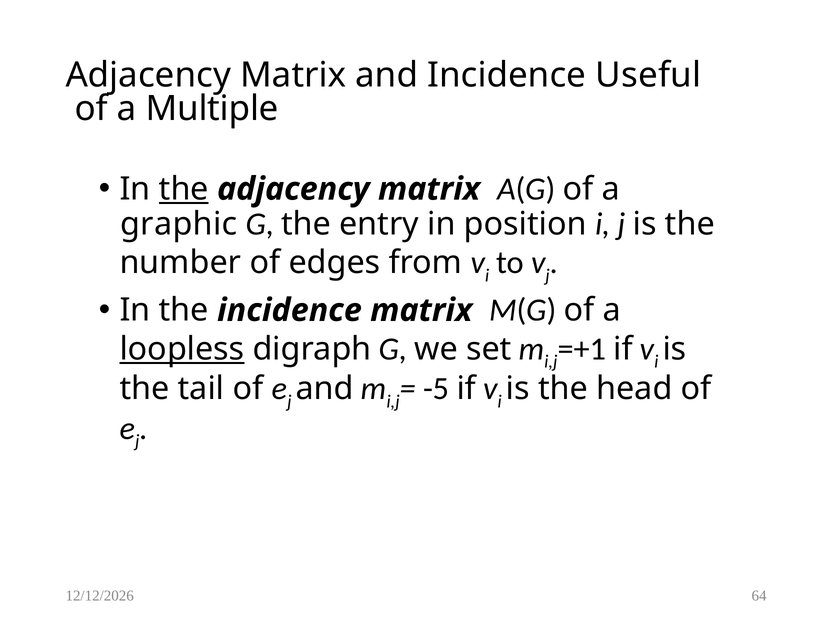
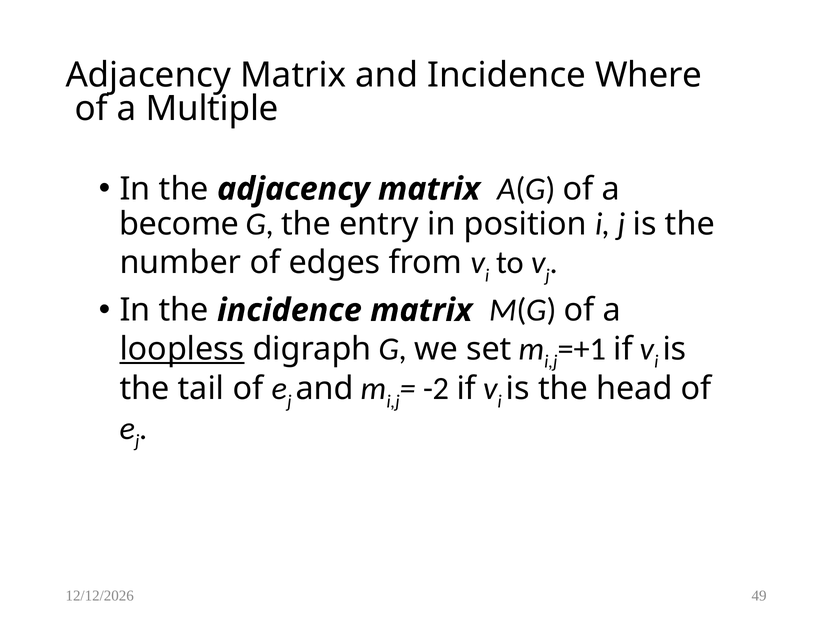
Useful: Useful -> Where
the at (184, 189) underline: present -> none
graphic: graphic -> become
-5: -5 -> -2
64: 64 -> 49
